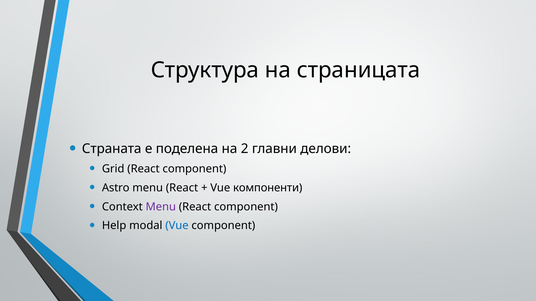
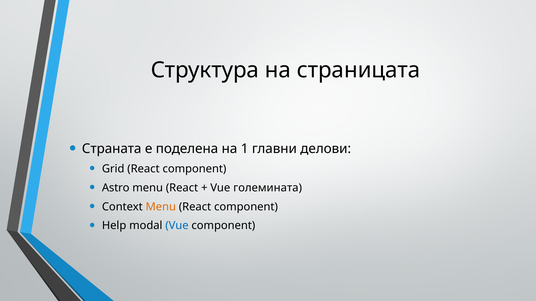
2: 2 -> 1
компоненти: компоненти -> големината
Menu at (161, 207) colour: purple -> orange
